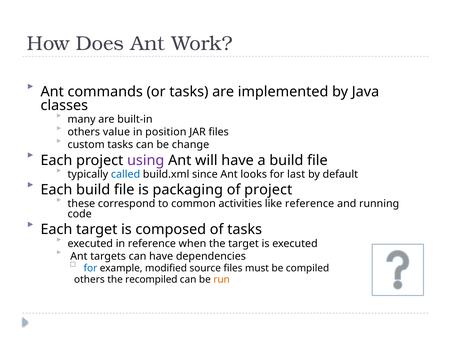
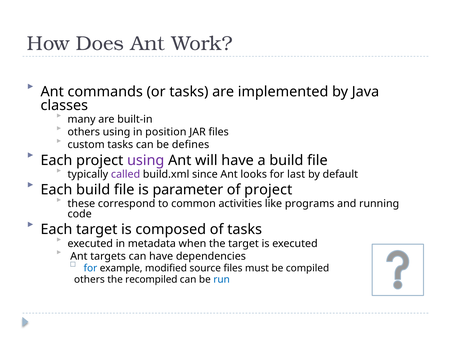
others value: value -> using
change: change -> defines
called colour: blue -> purple
packaging: packaging -> parameter
like reference: reference -> programs
in reference: reference -> metadata
run colour: orange -> blue
